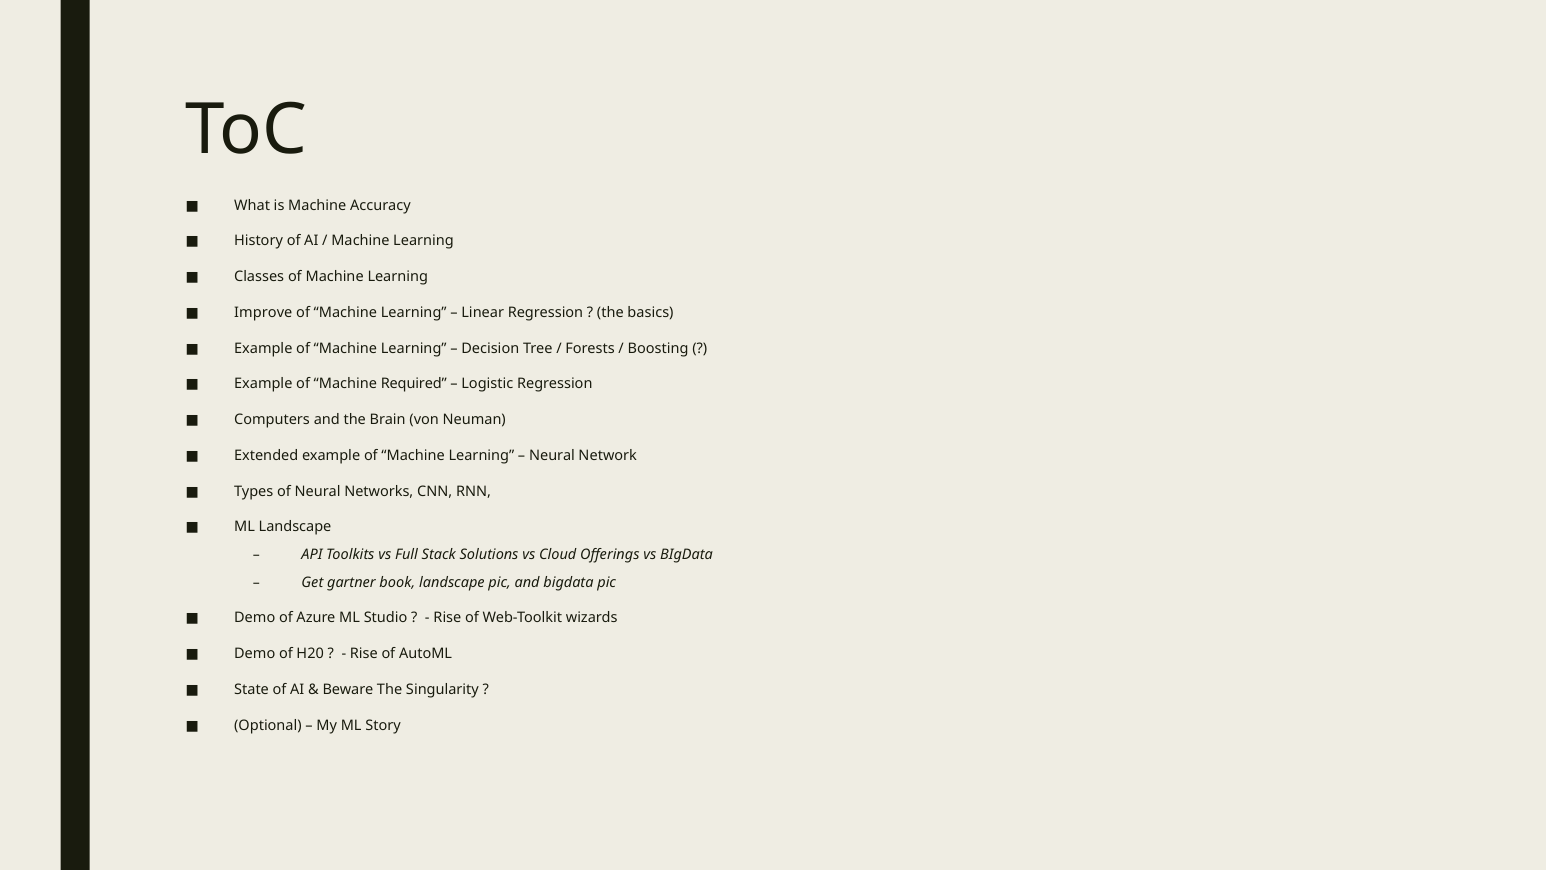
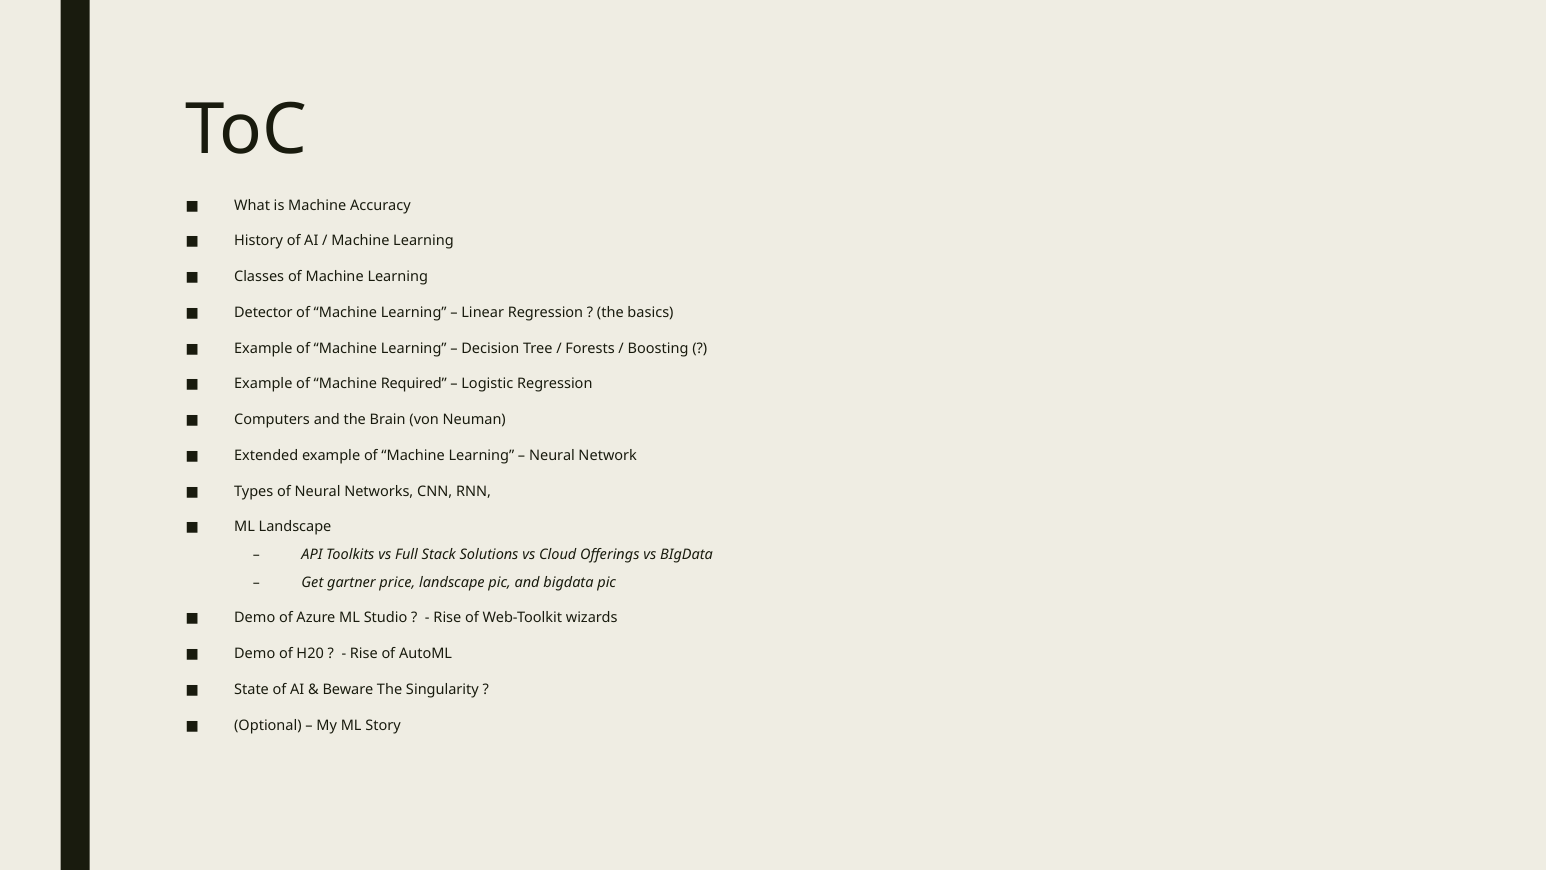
Improve: Improve -> Detector
book: book -> price
